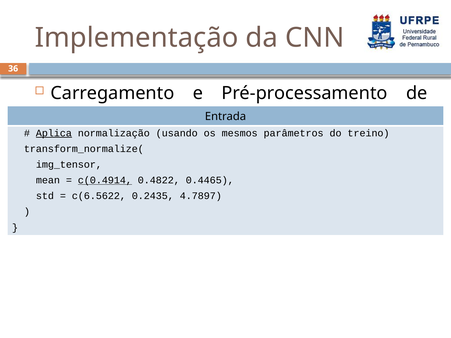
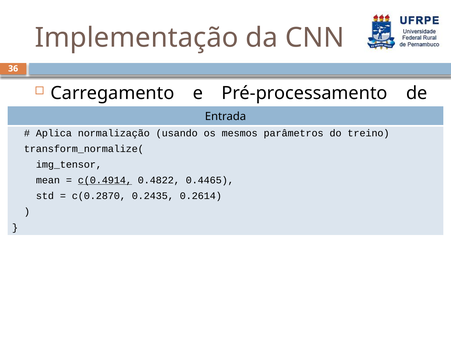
Aplica underline: present -> none
c(6.5622: c(6.5622 -> c(0.2870
4.7897: 4.7897 -> 0.2614
